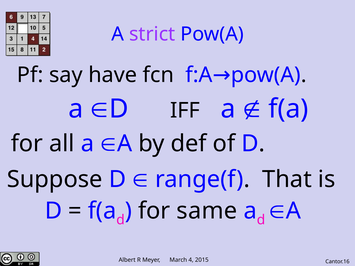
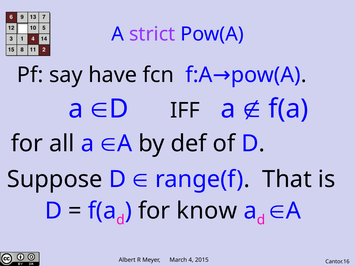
same: same -> know
